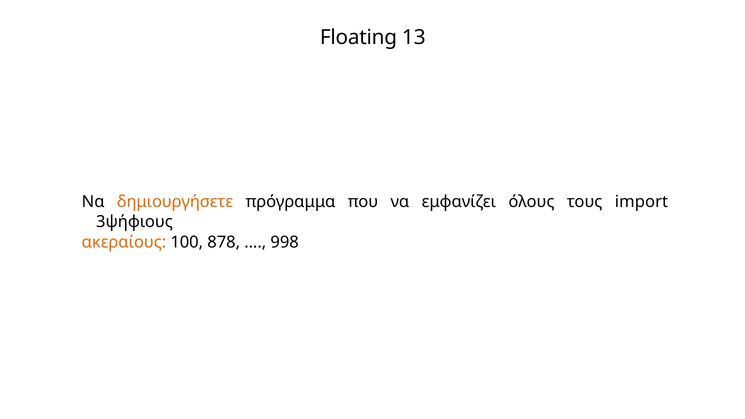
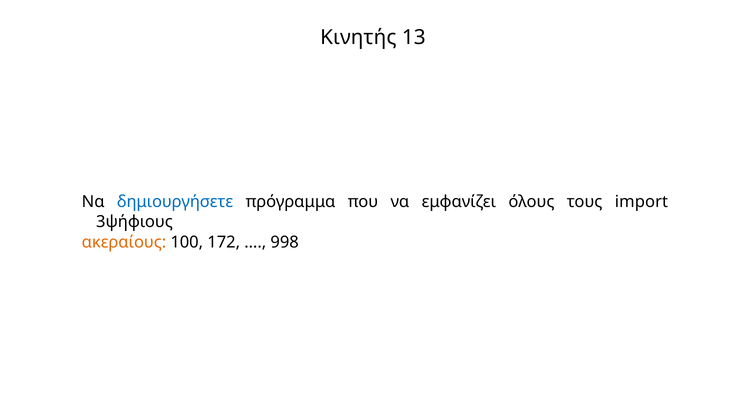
Floating: Floating -> Κινητής
δημιουργήσετε colour: orange -> blue
878: 878 -> 172
